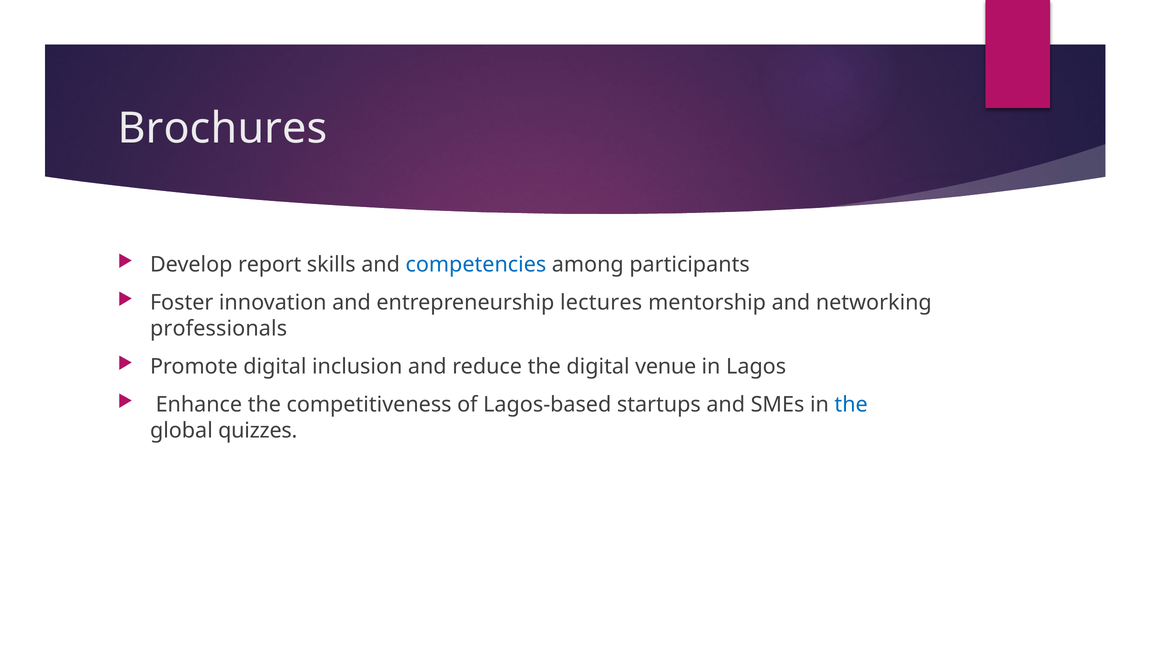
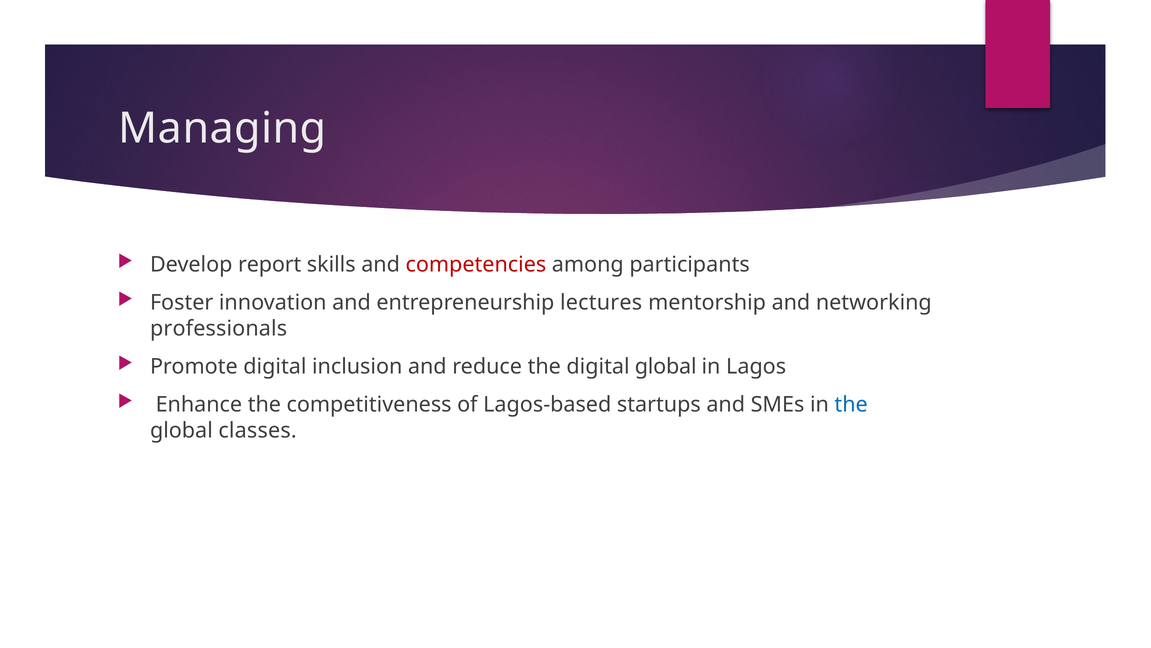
Brochures: Brochures -> Managing
competencies colour: blue -> red
digital venue: venue -> global
quizzes: quizzes -> classes
